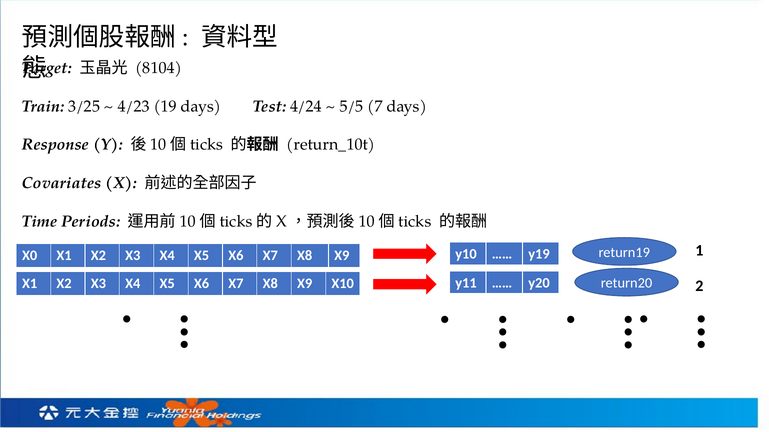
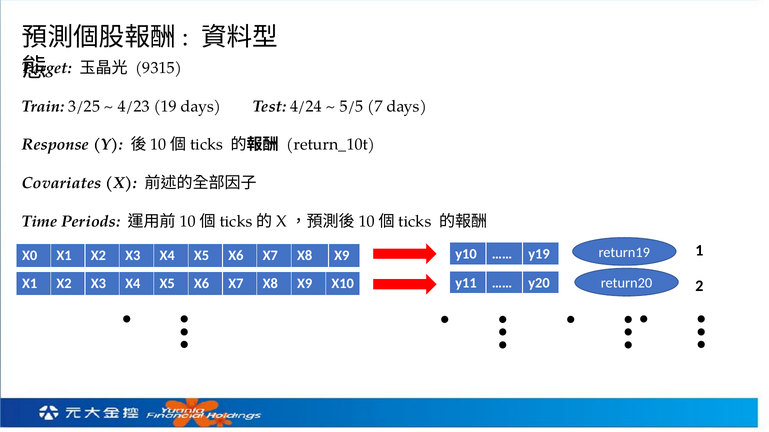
8104: 8104 -> 9315
